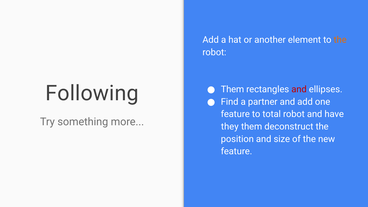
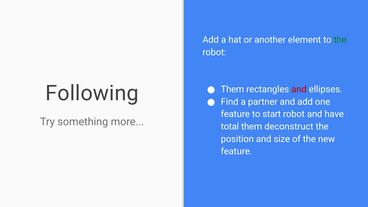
the at (340, 40) colour: orange -> green
total: total -> start
they: they -> total
